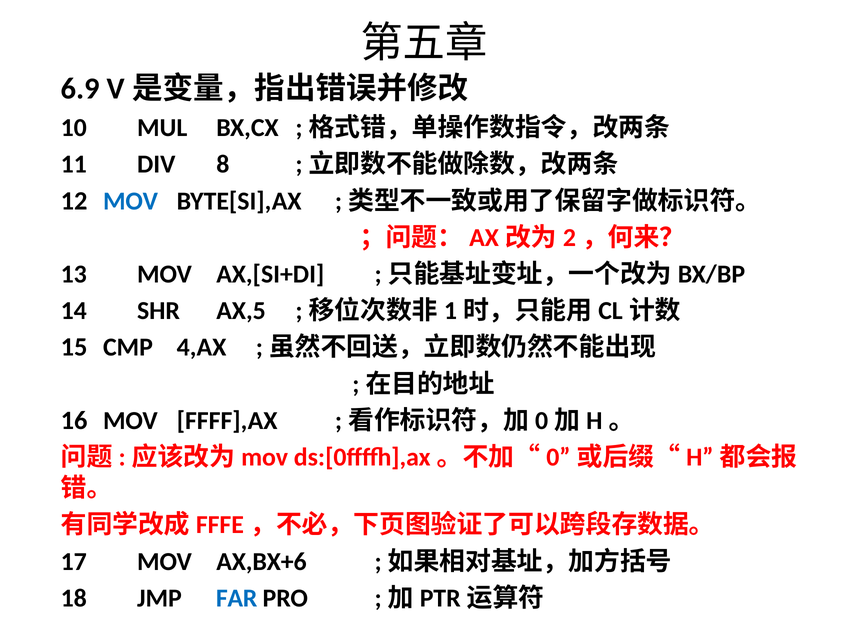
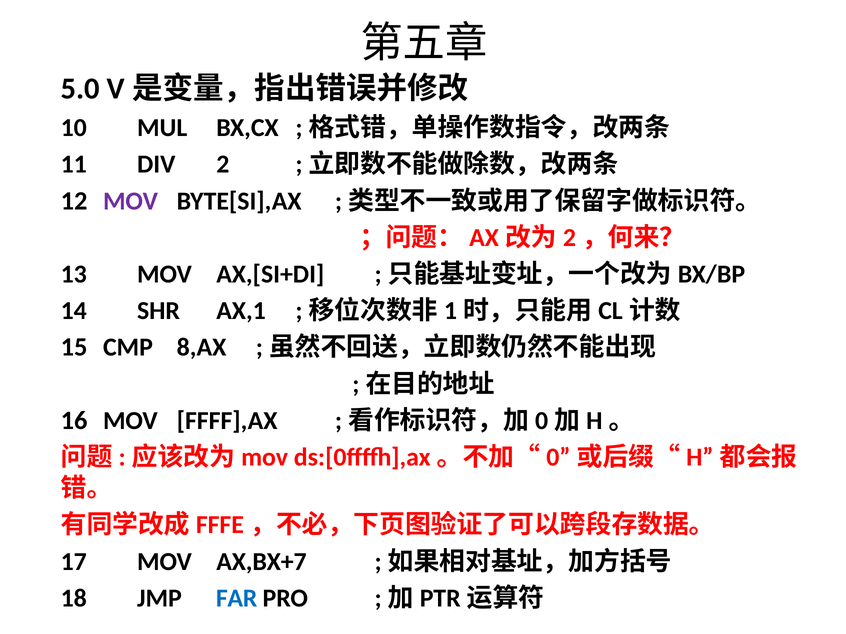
6.9: 6.9 -> 5.0
8: 8 -> 2
MOV at (130, 201) colour: blue -> purple
AX,5: AX,5 -> AX,1
4,AX: 4,AX -> 8,AX
AX,BX+6: AX,BX+6 -> AX,BX+7
